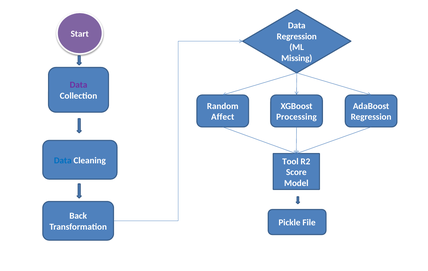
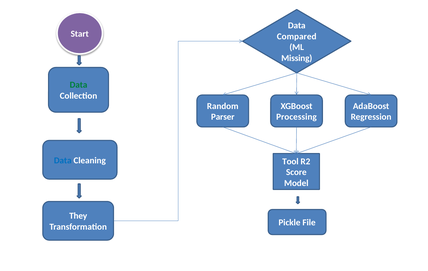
Regression at (297, 36): Regression -> Compared
Data at (79, 85) colour: purple -> green
Affect: Affect -> Parser
Back: Back -> They
